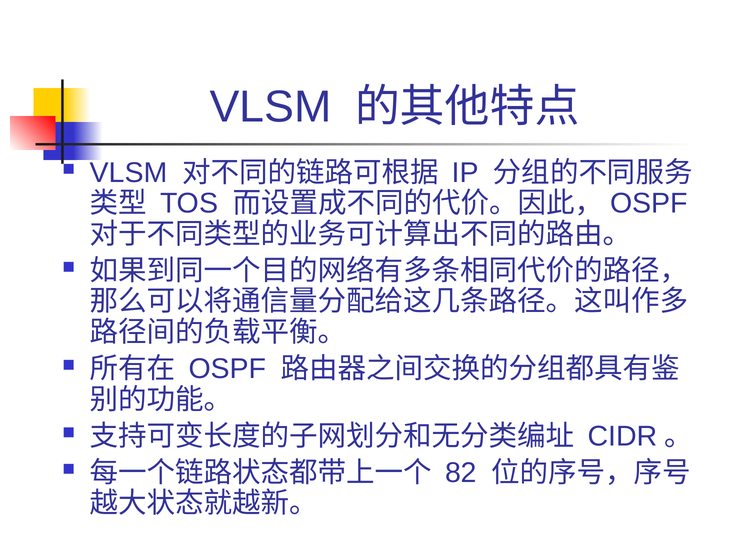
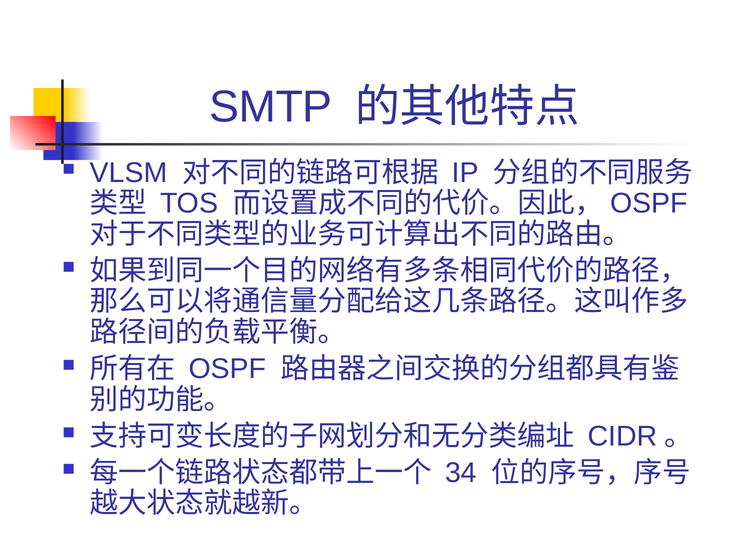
VLSM at (271, 107): VLSM -> SMTP
82: 82 -> 34
